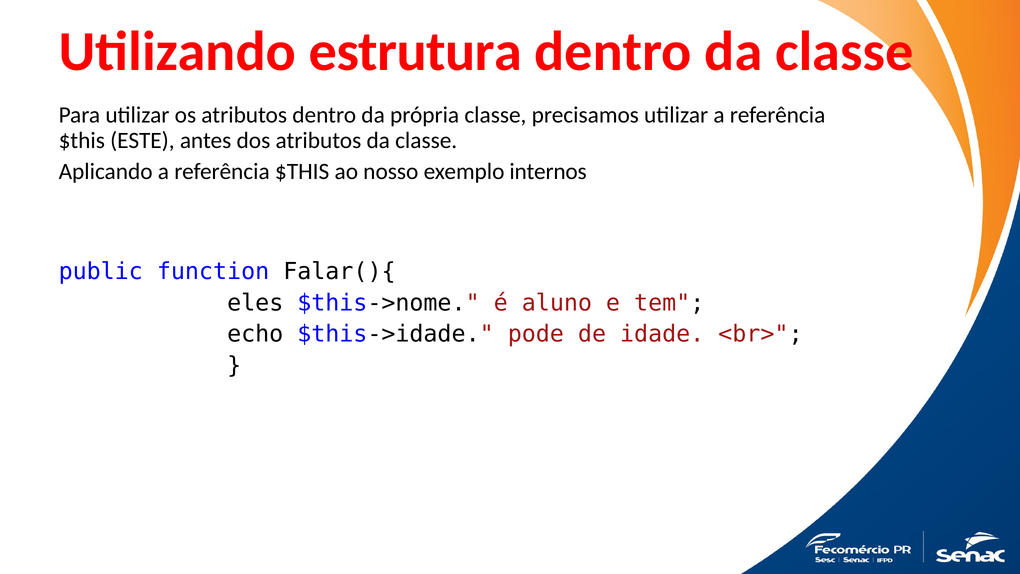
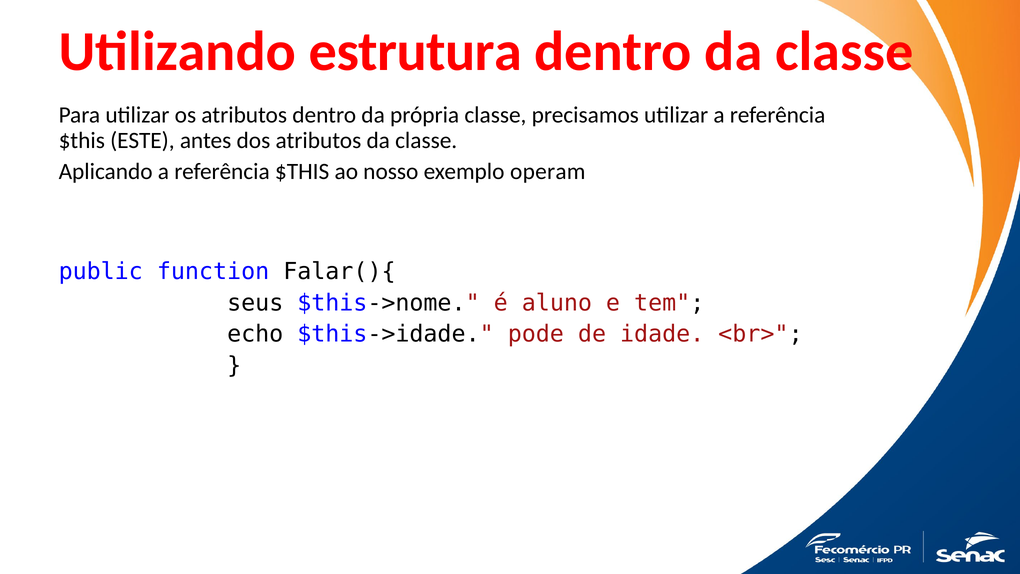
internos: internos -> operam
eles: eles -> seus
